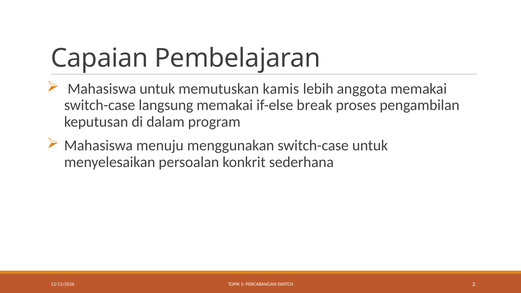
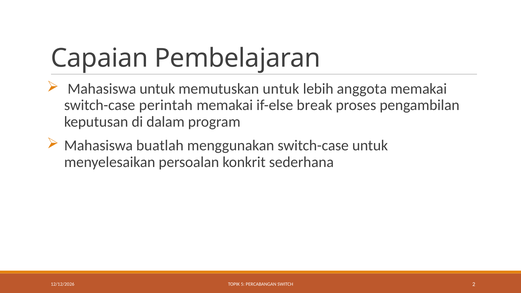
memutuskan kamis: kamis -> untuk
langsung: langsung -> perintah
menuju: menuju -> buatlah
